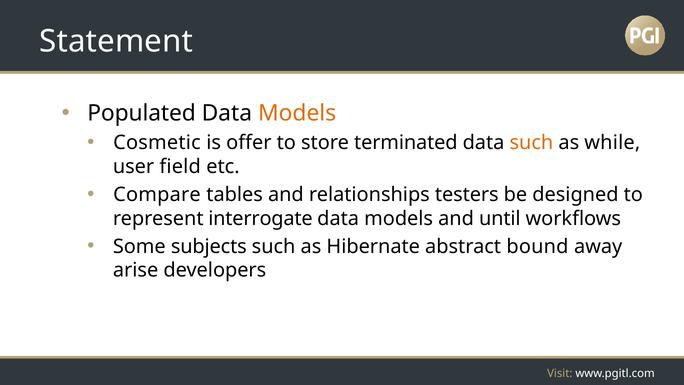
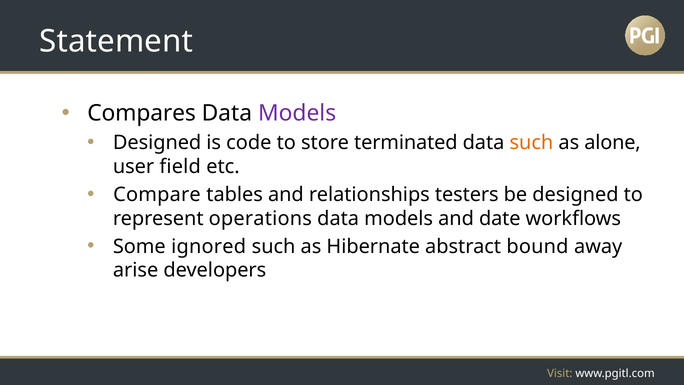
Populated: Populated -> Compares
Models at (297, 113) colour: orange -> purple
Cosmetic at (157, 143): Cosmetic -> Designed
offer: offer -> code
while: while -> alone
interrogate: interrogate -> operations
until: until -> date
subjects: subjects -> ignored
